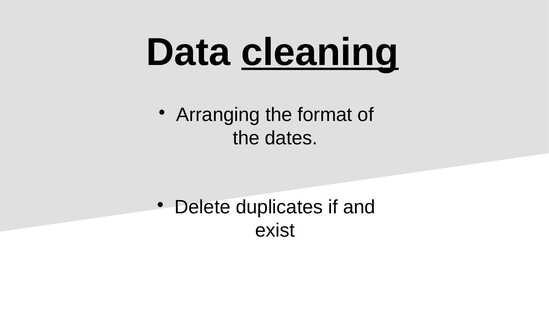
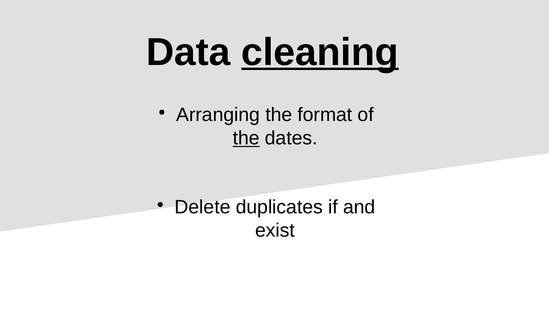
the at (246, 138) underline: none -> present
